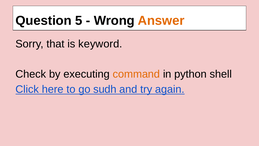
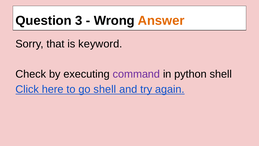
5: 5 -> 3
command colour: orange -> purple
go sudh: sudh -> shell
